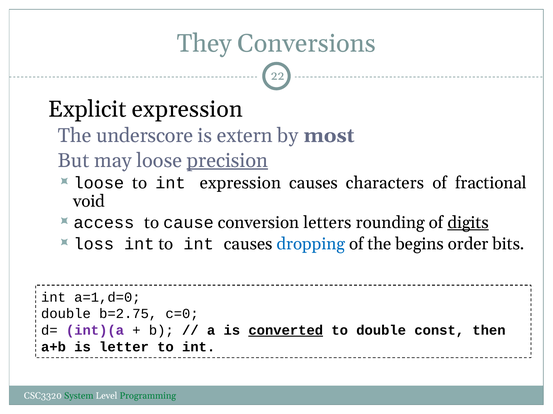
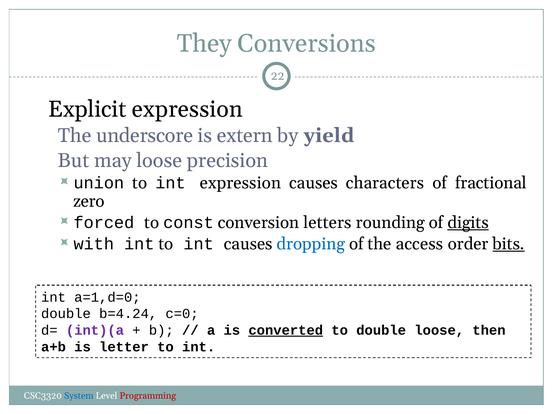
most: most -> yield
precision underline: present -> none
loose at (99, 183): loose -> union
void: void -> zero
access: access -> forced
cause: cause -> const
loss: loss -> with
begins: begins -> access
bits underline: none -> present
b=2.75: b=2.75 -> b=4.24
double const: const -> loose
System colour: green -> blue
Programming colour: green -> red
